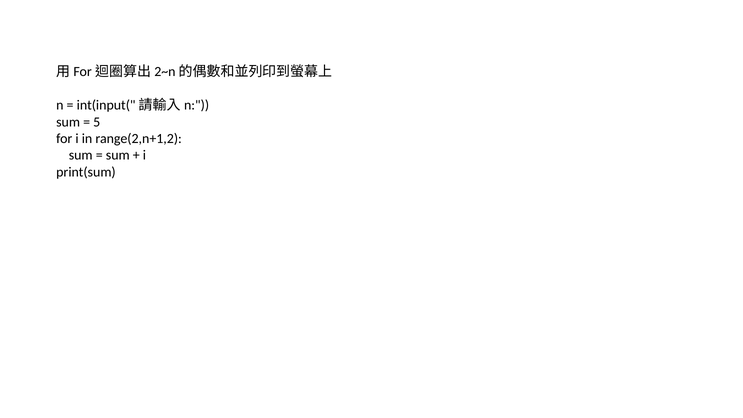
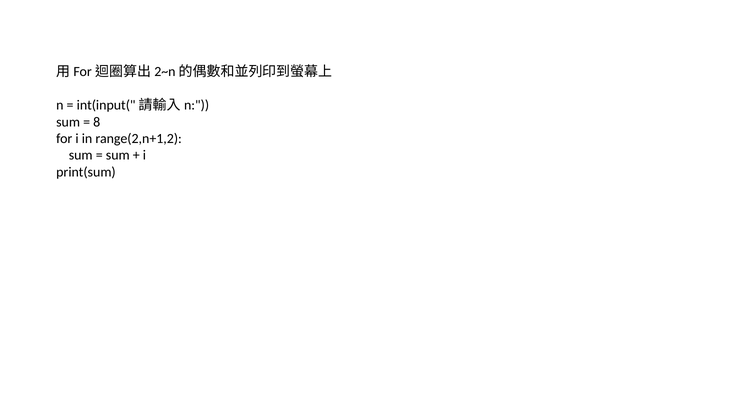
5: 5 -> 8
